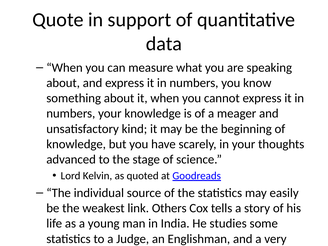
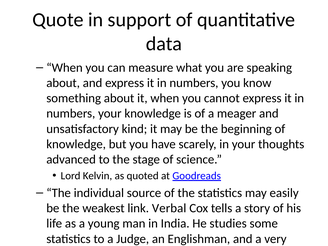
Others: Others -> Verbal
